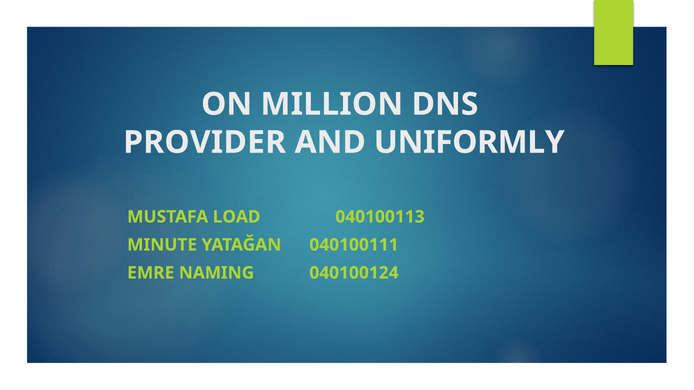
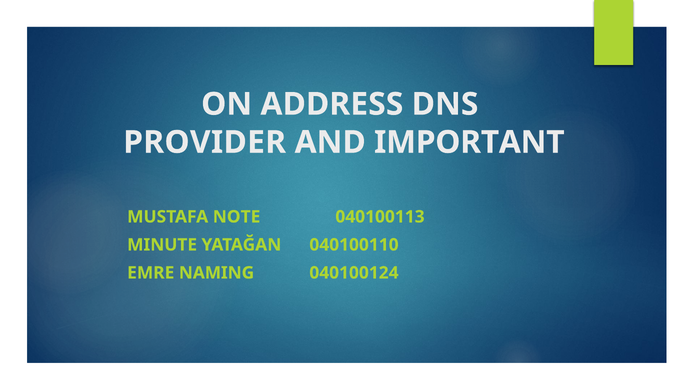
MILLION: MILLION -> ADDRESS
UNIFORMLY: UNIFORMLY -> IMPORTANT
LOAD: LOAD -> NOTE
040100111: 040100111 -> 040100110
